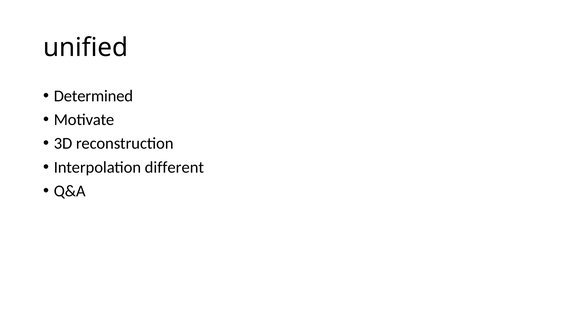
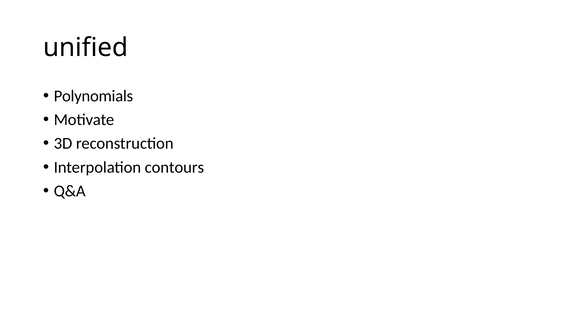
Determined: Determined -> Polynomials
different: different -> contours
